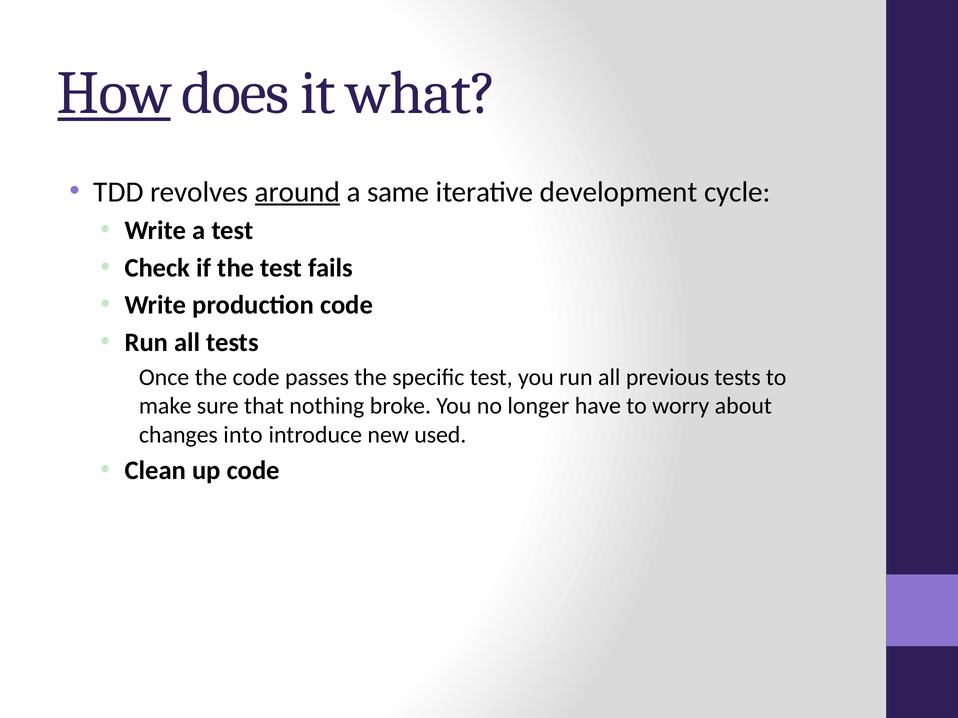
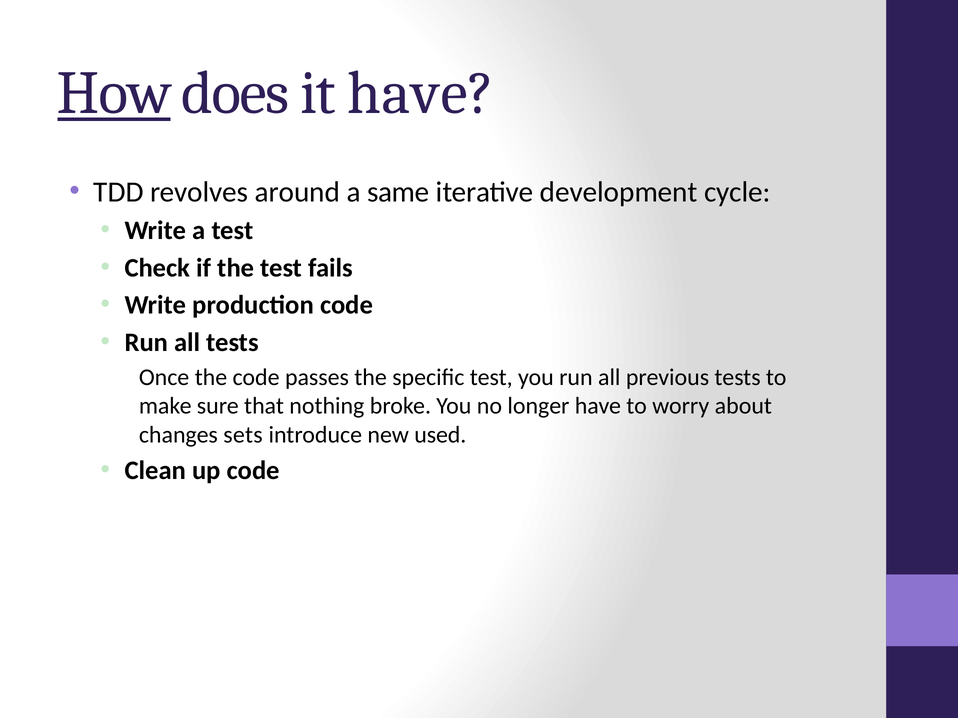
it what: what -> have
around underline: present -> none
into: into -> sets
